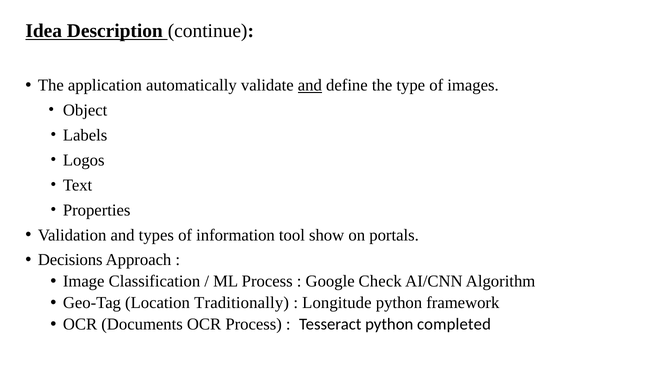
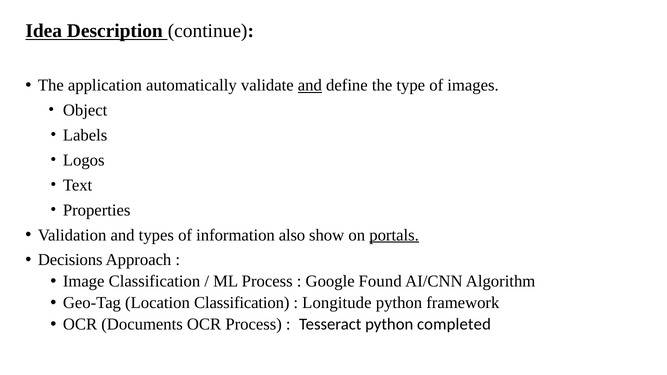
tool: tool -> also
portals underline: none -> present
Check: Check -> Found
Location Traditionally: Traditionally -> Classification
